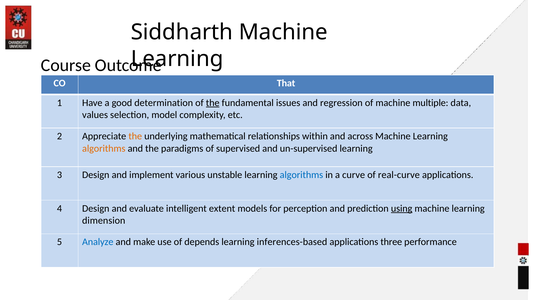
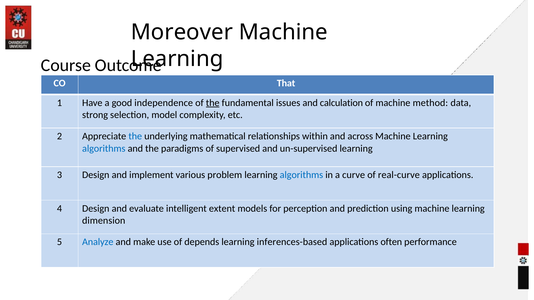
Siddharth: Siddharth -> Moreover
determination: determination -> independence
regression: regression -> calculation
multiple: multiple -> method
values: values -> strong
the at (135, 136) colour: orange -> blue
algorithms at (104, 149) colour: orange -> blue
unstable: unstable -> problem
using underline: present -> none
three: three -> often
